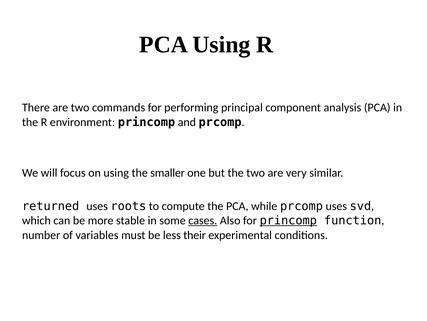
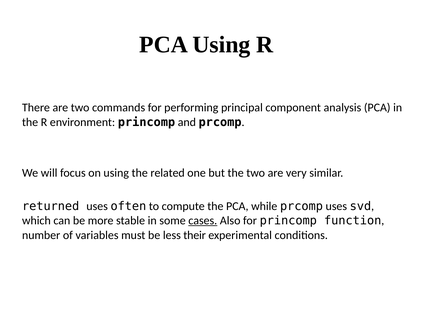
smaller: smaller -> related
roots: roots -> often
princomp at (288, 220) underline: present -> none
